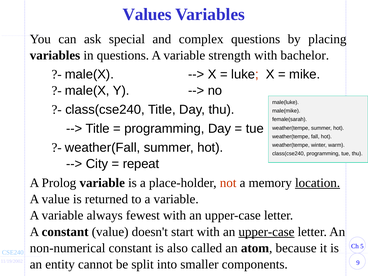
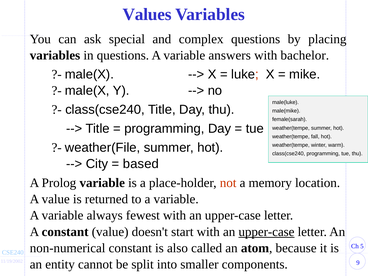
strength: strength -> answers
weather(Fall: weather(Fall -> weather(File
repeat: repeat -> based
location underline: present -> none
